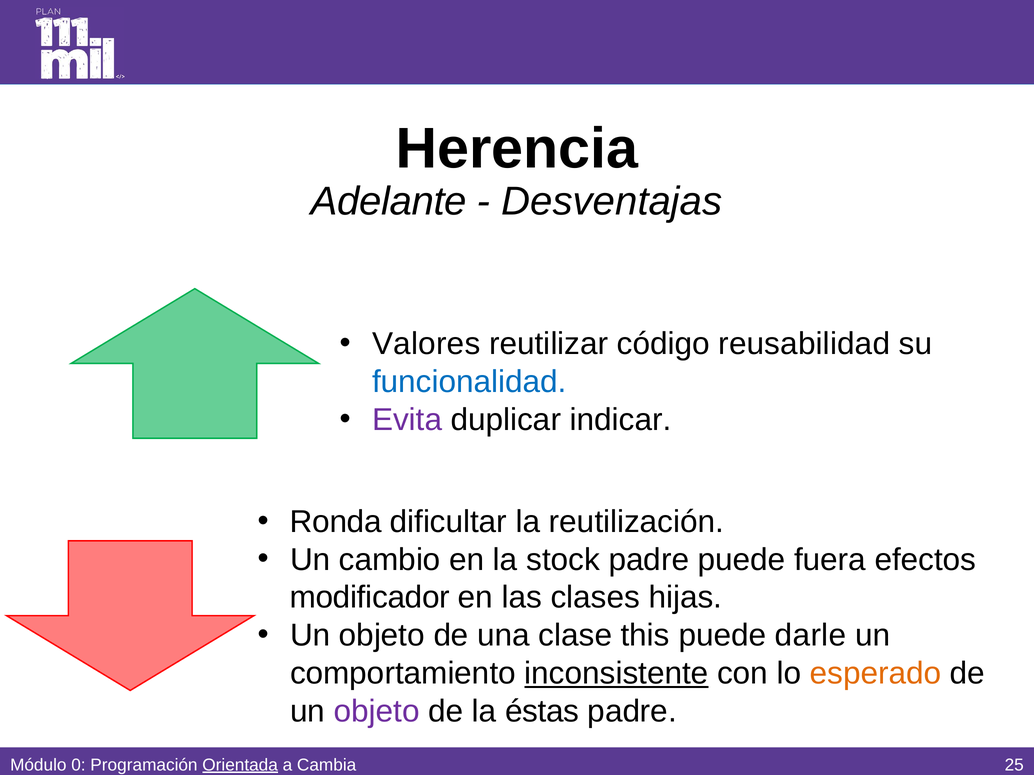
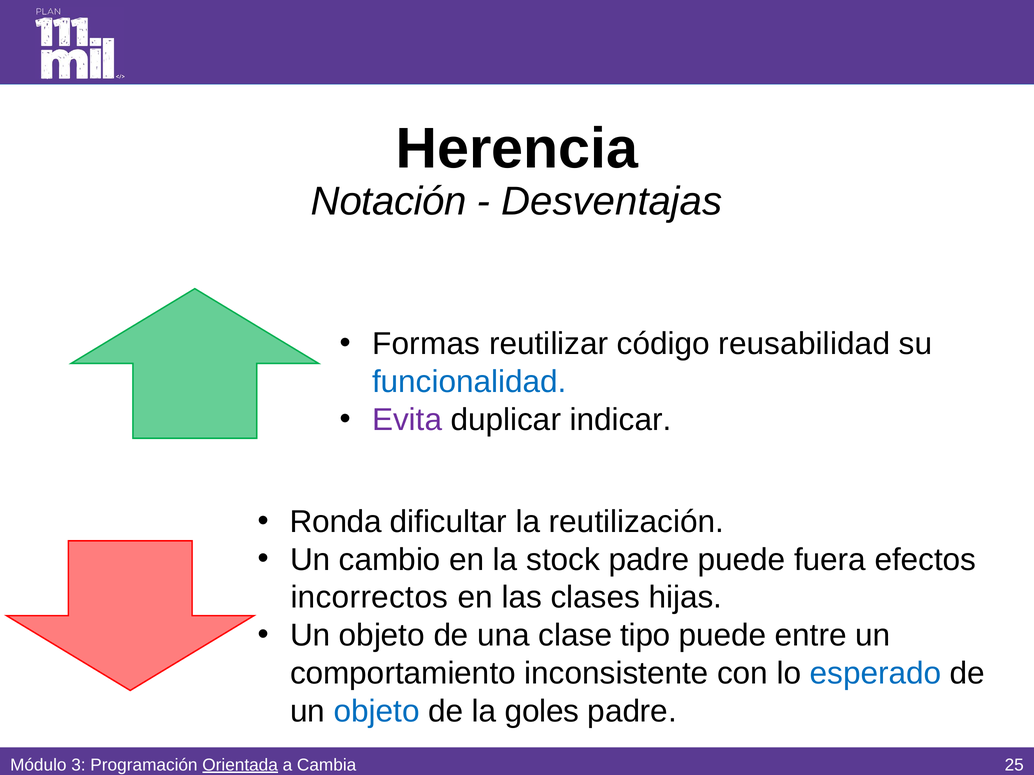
Adelante: Adelante -> Notación
Valores: Valores -> Formas
modificador: modificador -> incorrectos
this: this -> tipo
darle: darle -> entre
inconsistente underline: present -> none
esperado colour: orange -> blue
objeto at (377, 712) colour: purple -> blue
éstas: éstas -> goles
0: 0 -> 3
